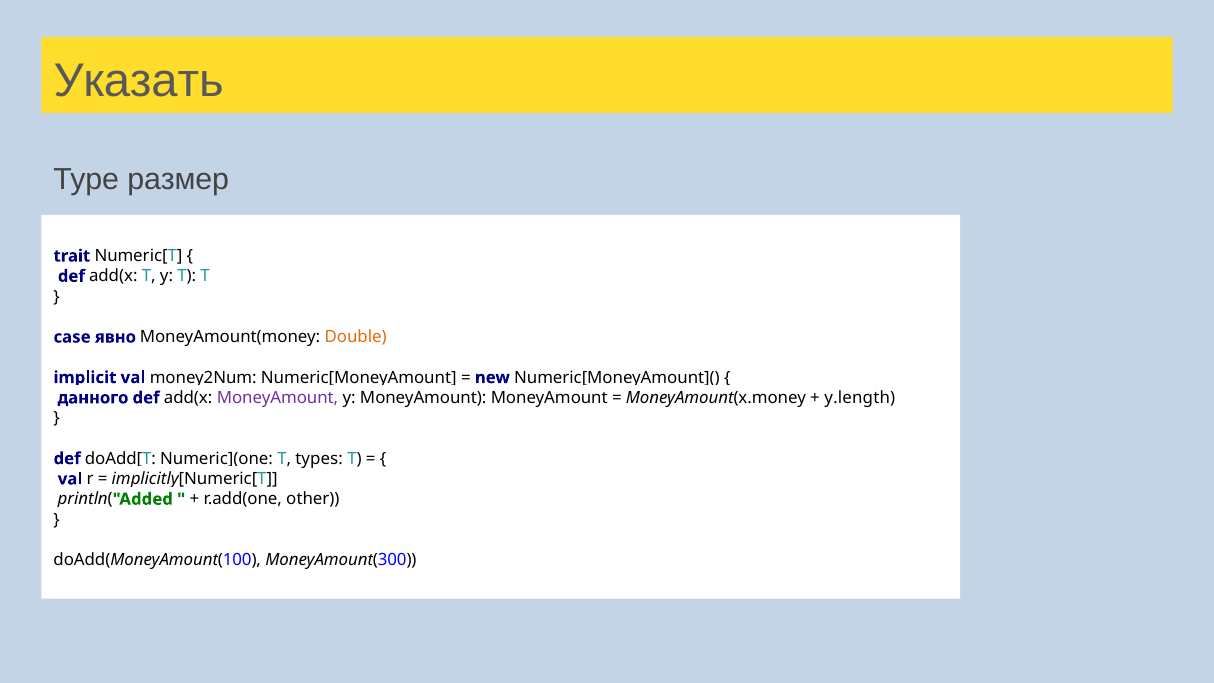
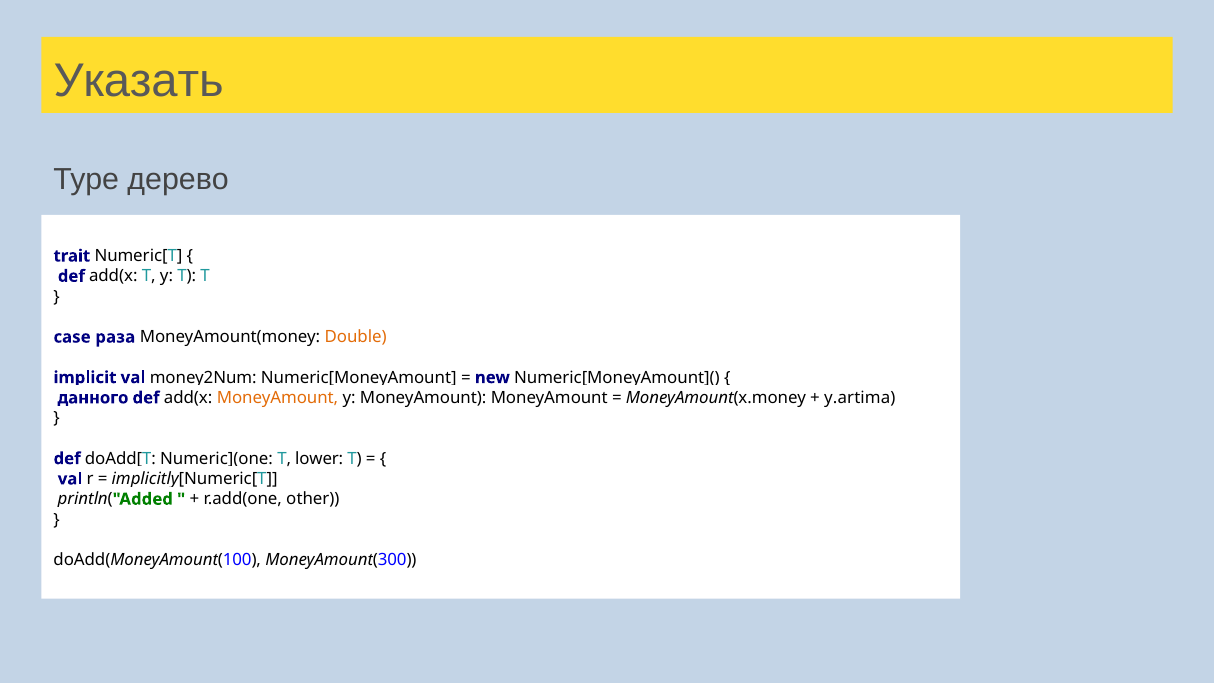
размер: размер -> дерево
явно: явно -> раза
MoneyAmount at (278, 398) colour: purple -> orange
y.length: y.length -> y.artima
types: types -> lower
